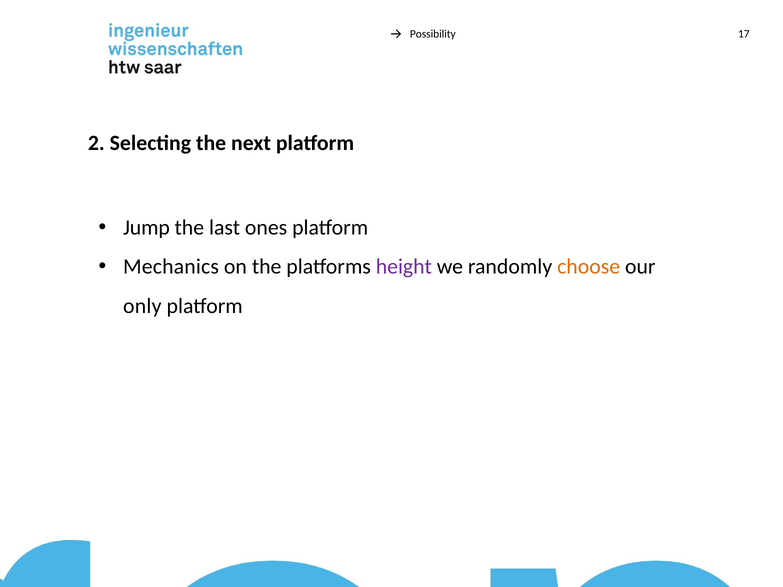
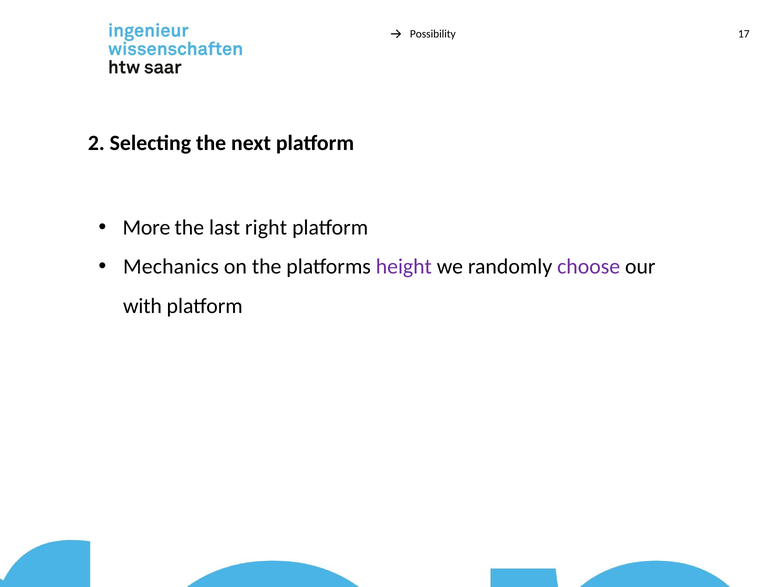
Jump: Jump -> More
ones: ones -> right
choose colour: orange -> purple
only: only -> with
